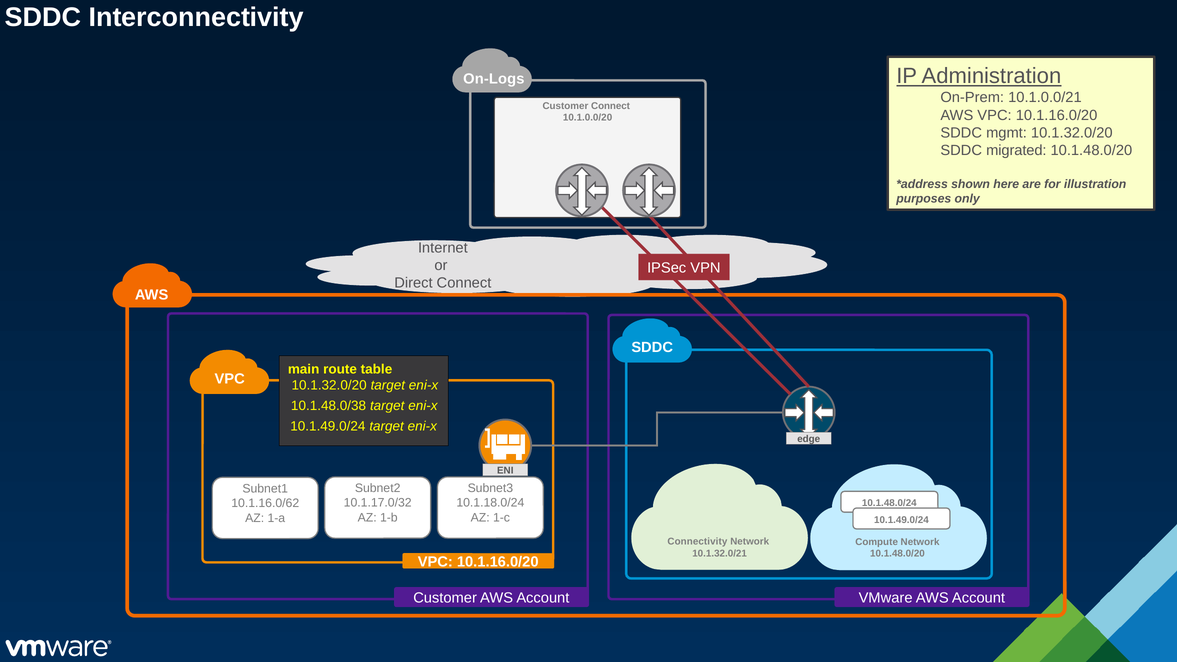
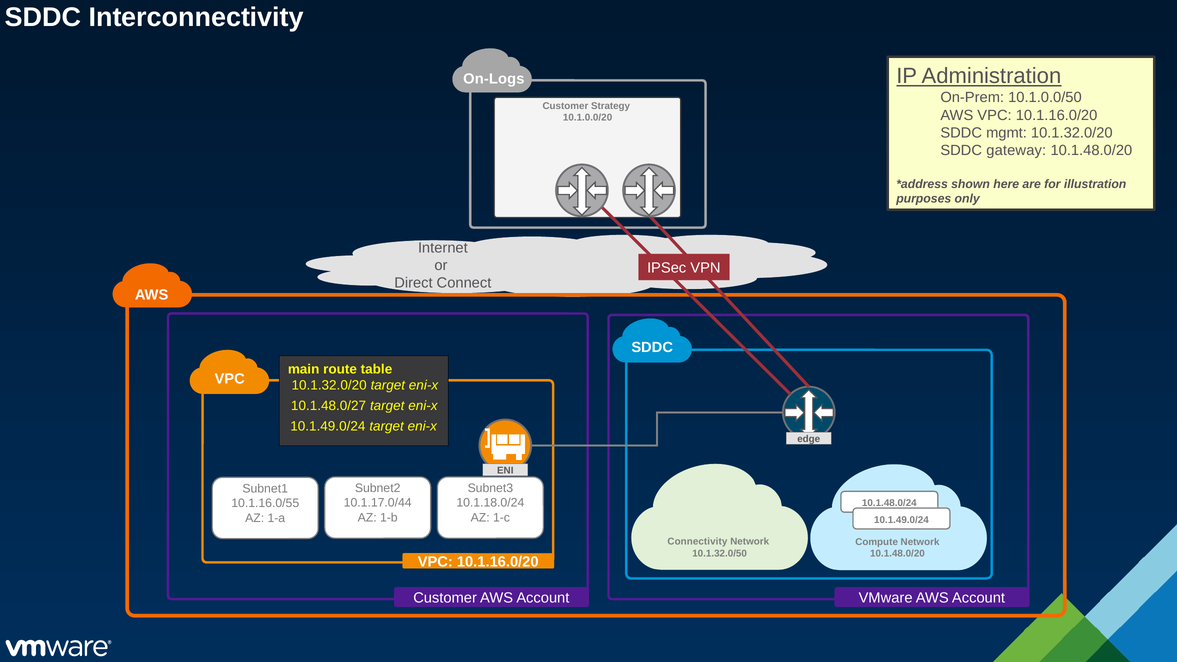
10.1.0.0/21: 10.1.0.0/21 -> 10.1.0.0/50
Customer Connect: Connect -> Strategy
migrated: migrated -> gateway
10.1.48.0/38: 10.1.48.0/38 -> 10.1.48.0/27
10.1.17.0/32: 10.1.17.0/32 -> 10.1.17.0/44
10.1.16.0/62: 10.1.16.0/62 -> 10.1.16.0/55
10.1.32.0/21: 10.1.32.0/21 -> 10.1.32.0/50
